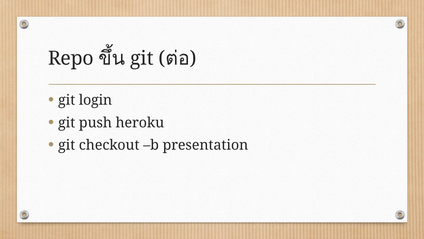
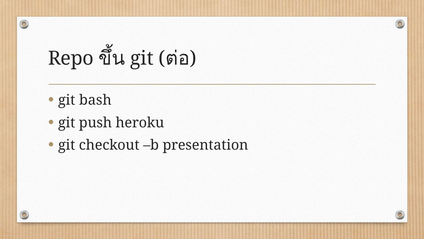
login: login -> bash
